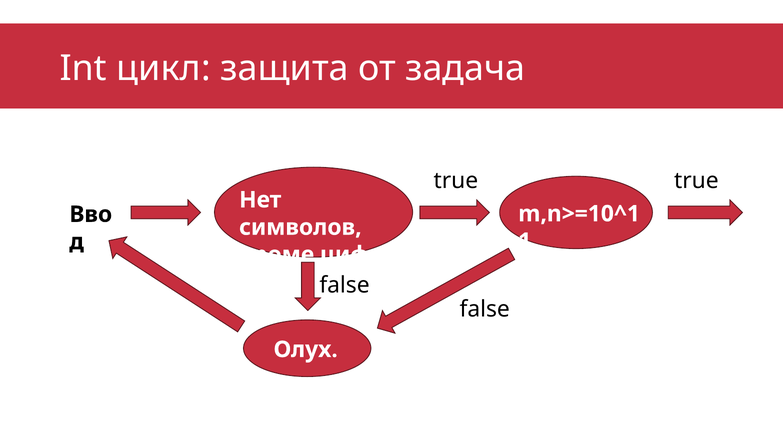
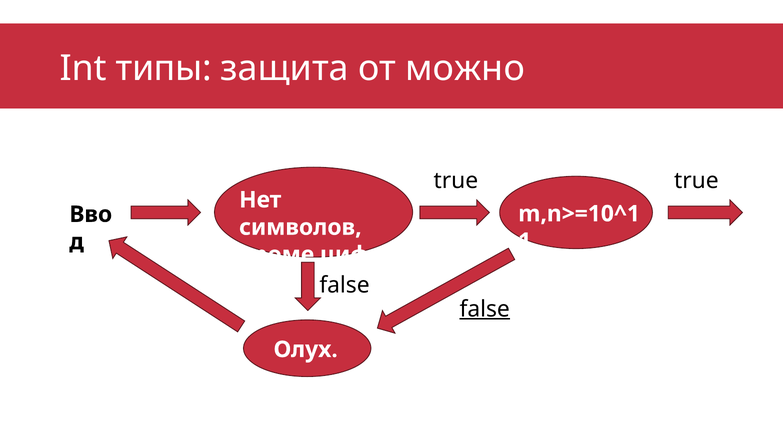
цикл: цикл -> типы
задача: задача -> можно
false at (485, 309) underline: none -> present
